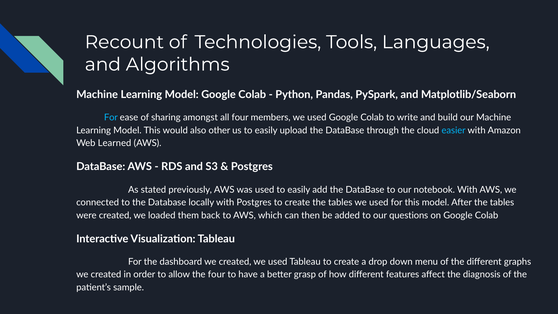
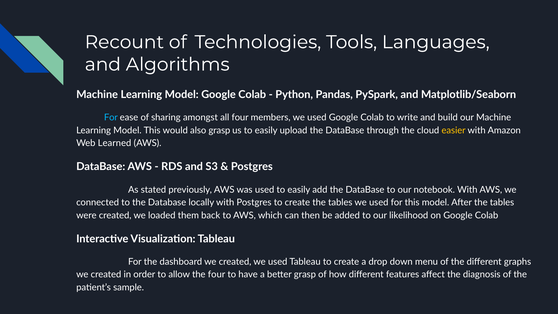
also other: other -> grasp
easier colour: light blue -> yellow
questions: questions -> likelihood
